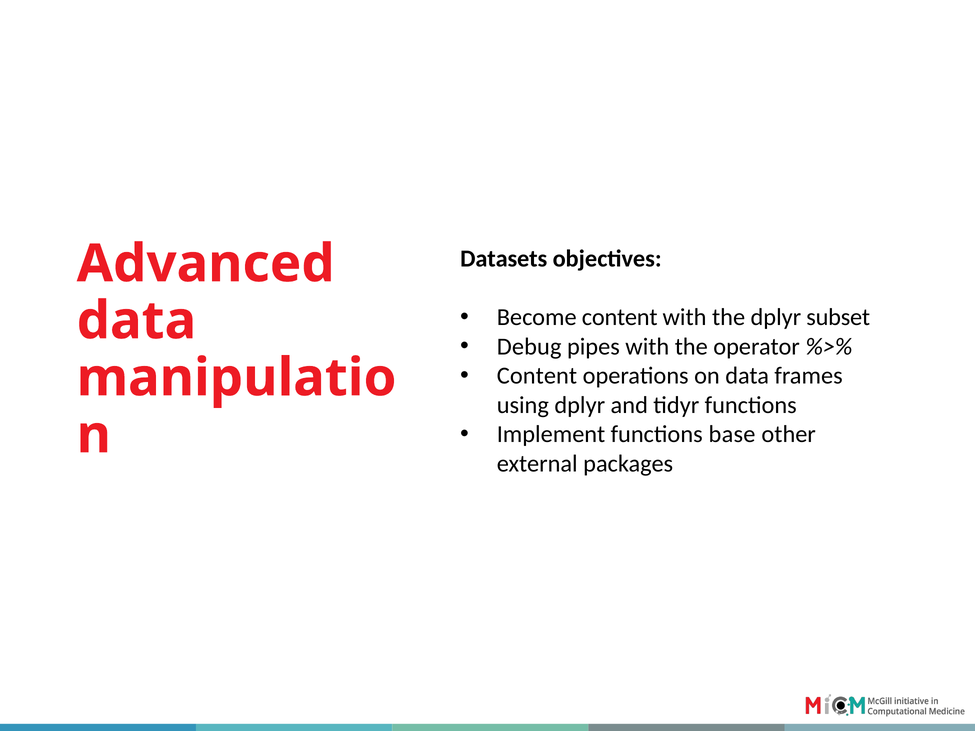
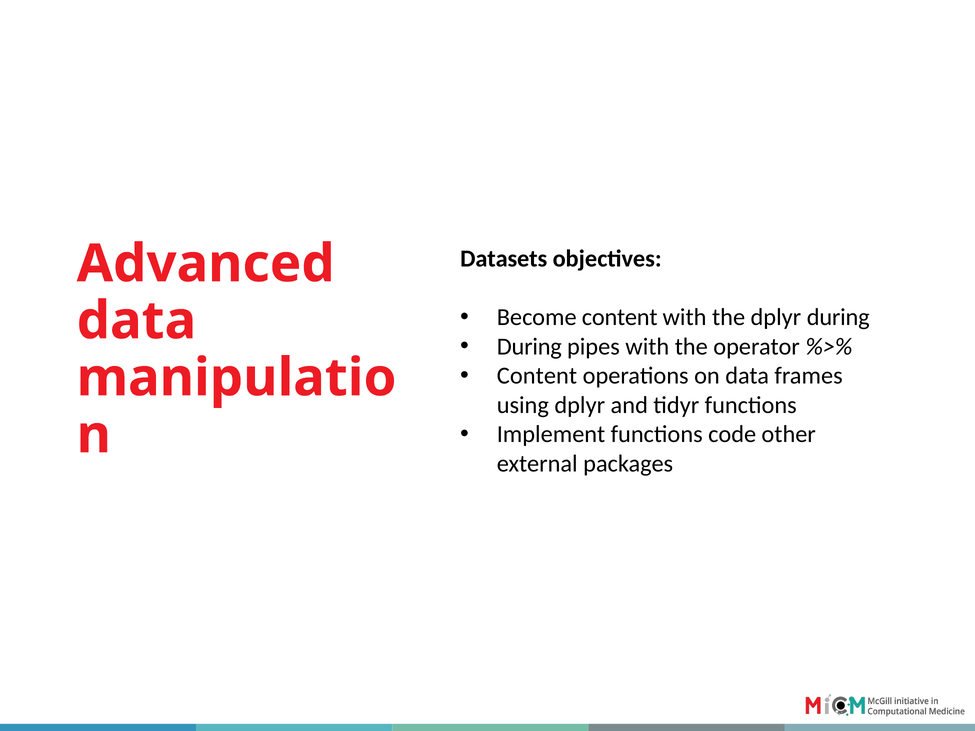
dplyr subset: subset -> during
Debug at (529, 347): Debug -> During
base: base -> code
